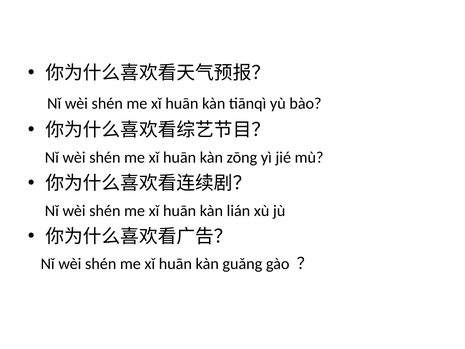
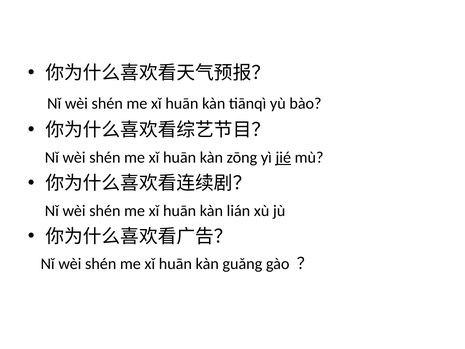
jié underline: none -> present
